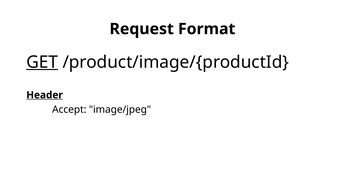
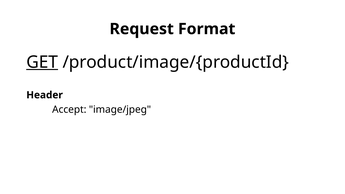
Header underline: present -> none
